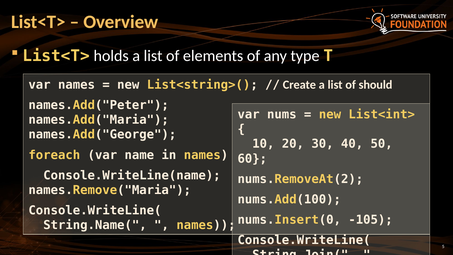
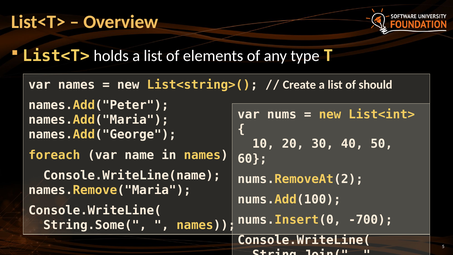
-105: -105 -> -700
String.Name(: String.Name( -> String.Some(
